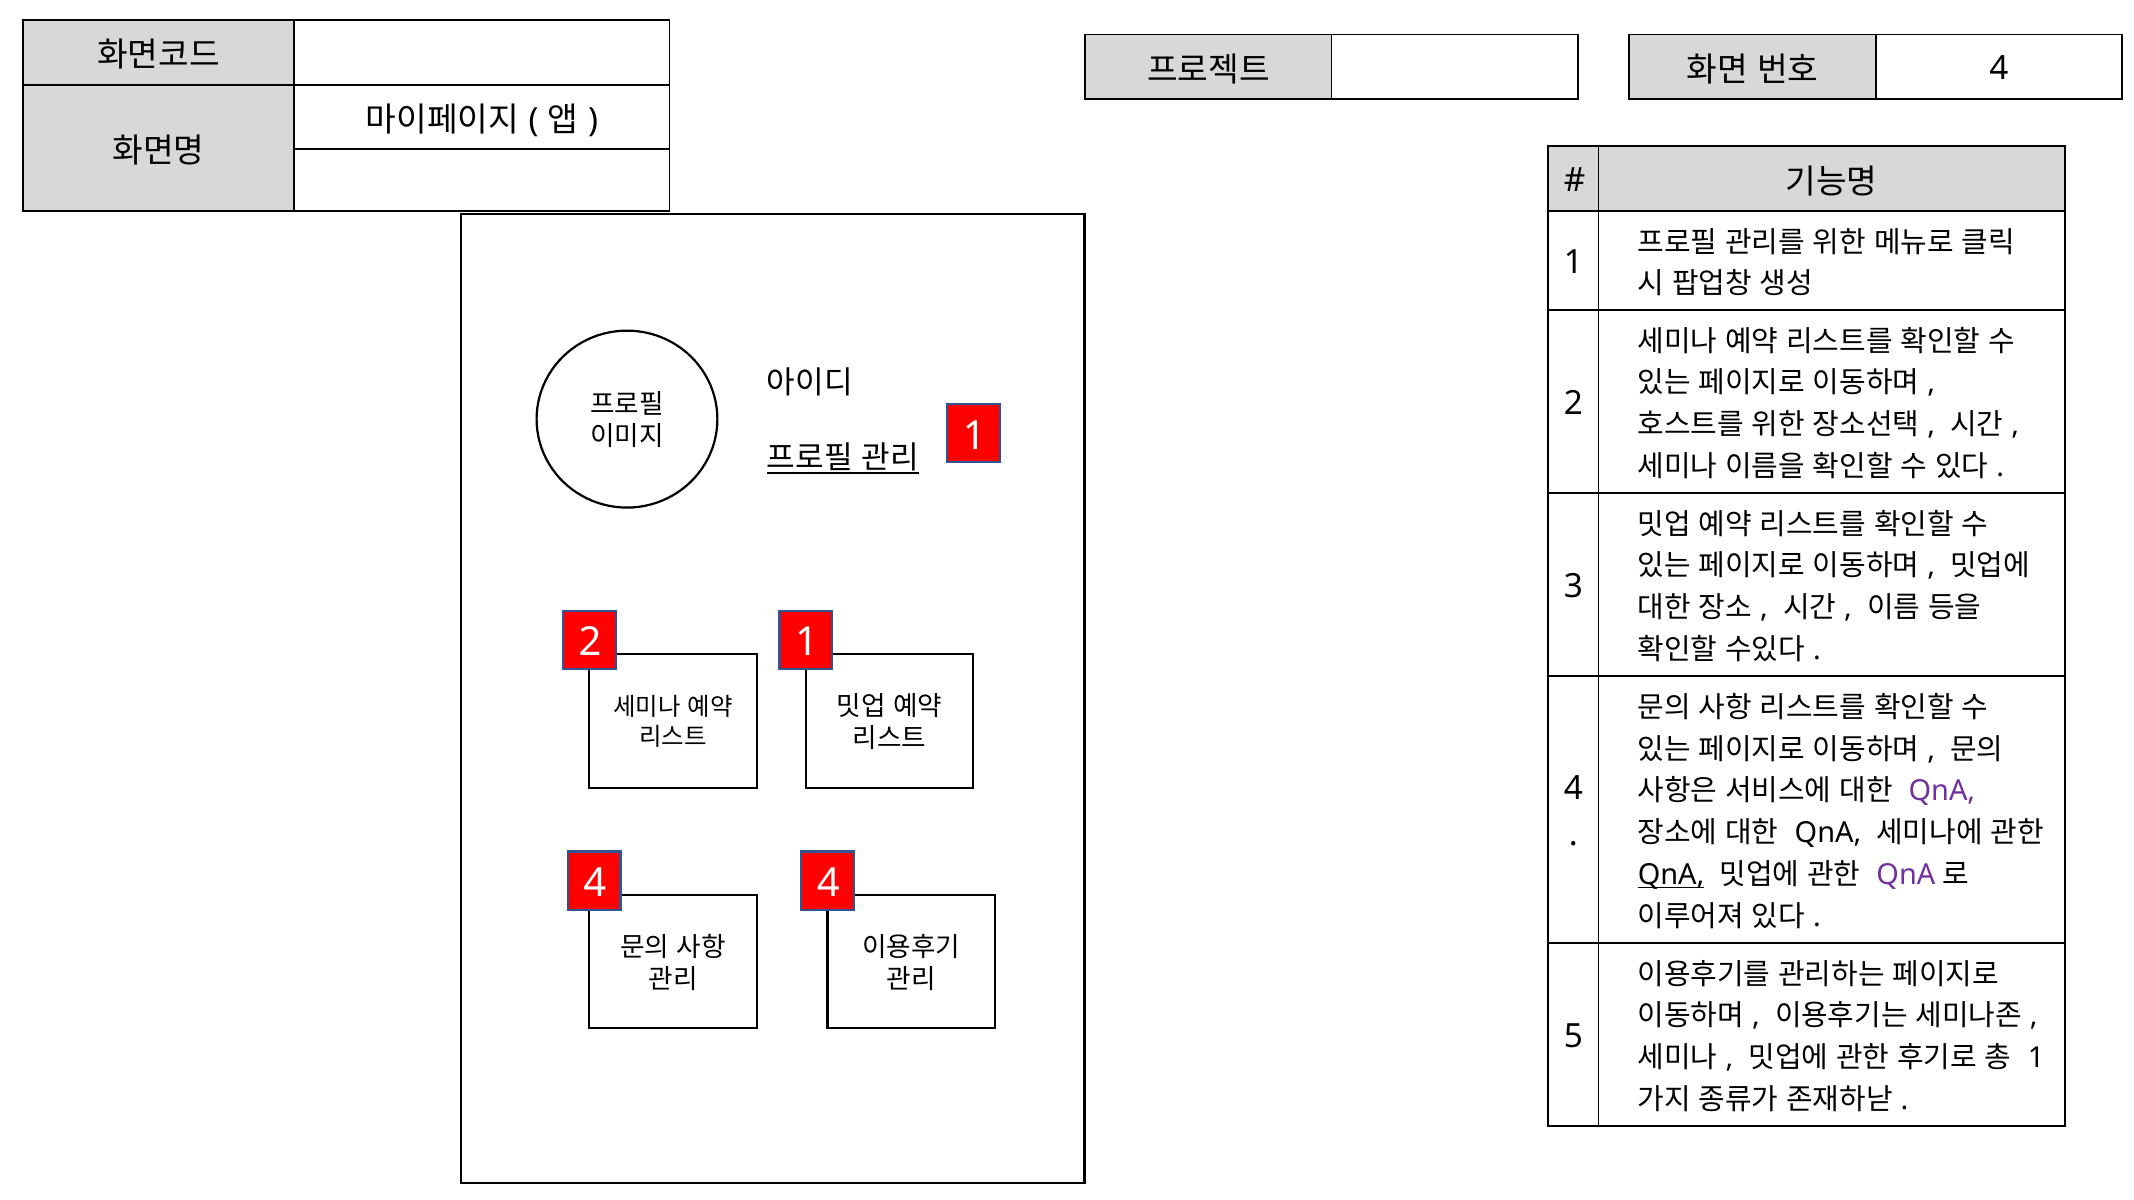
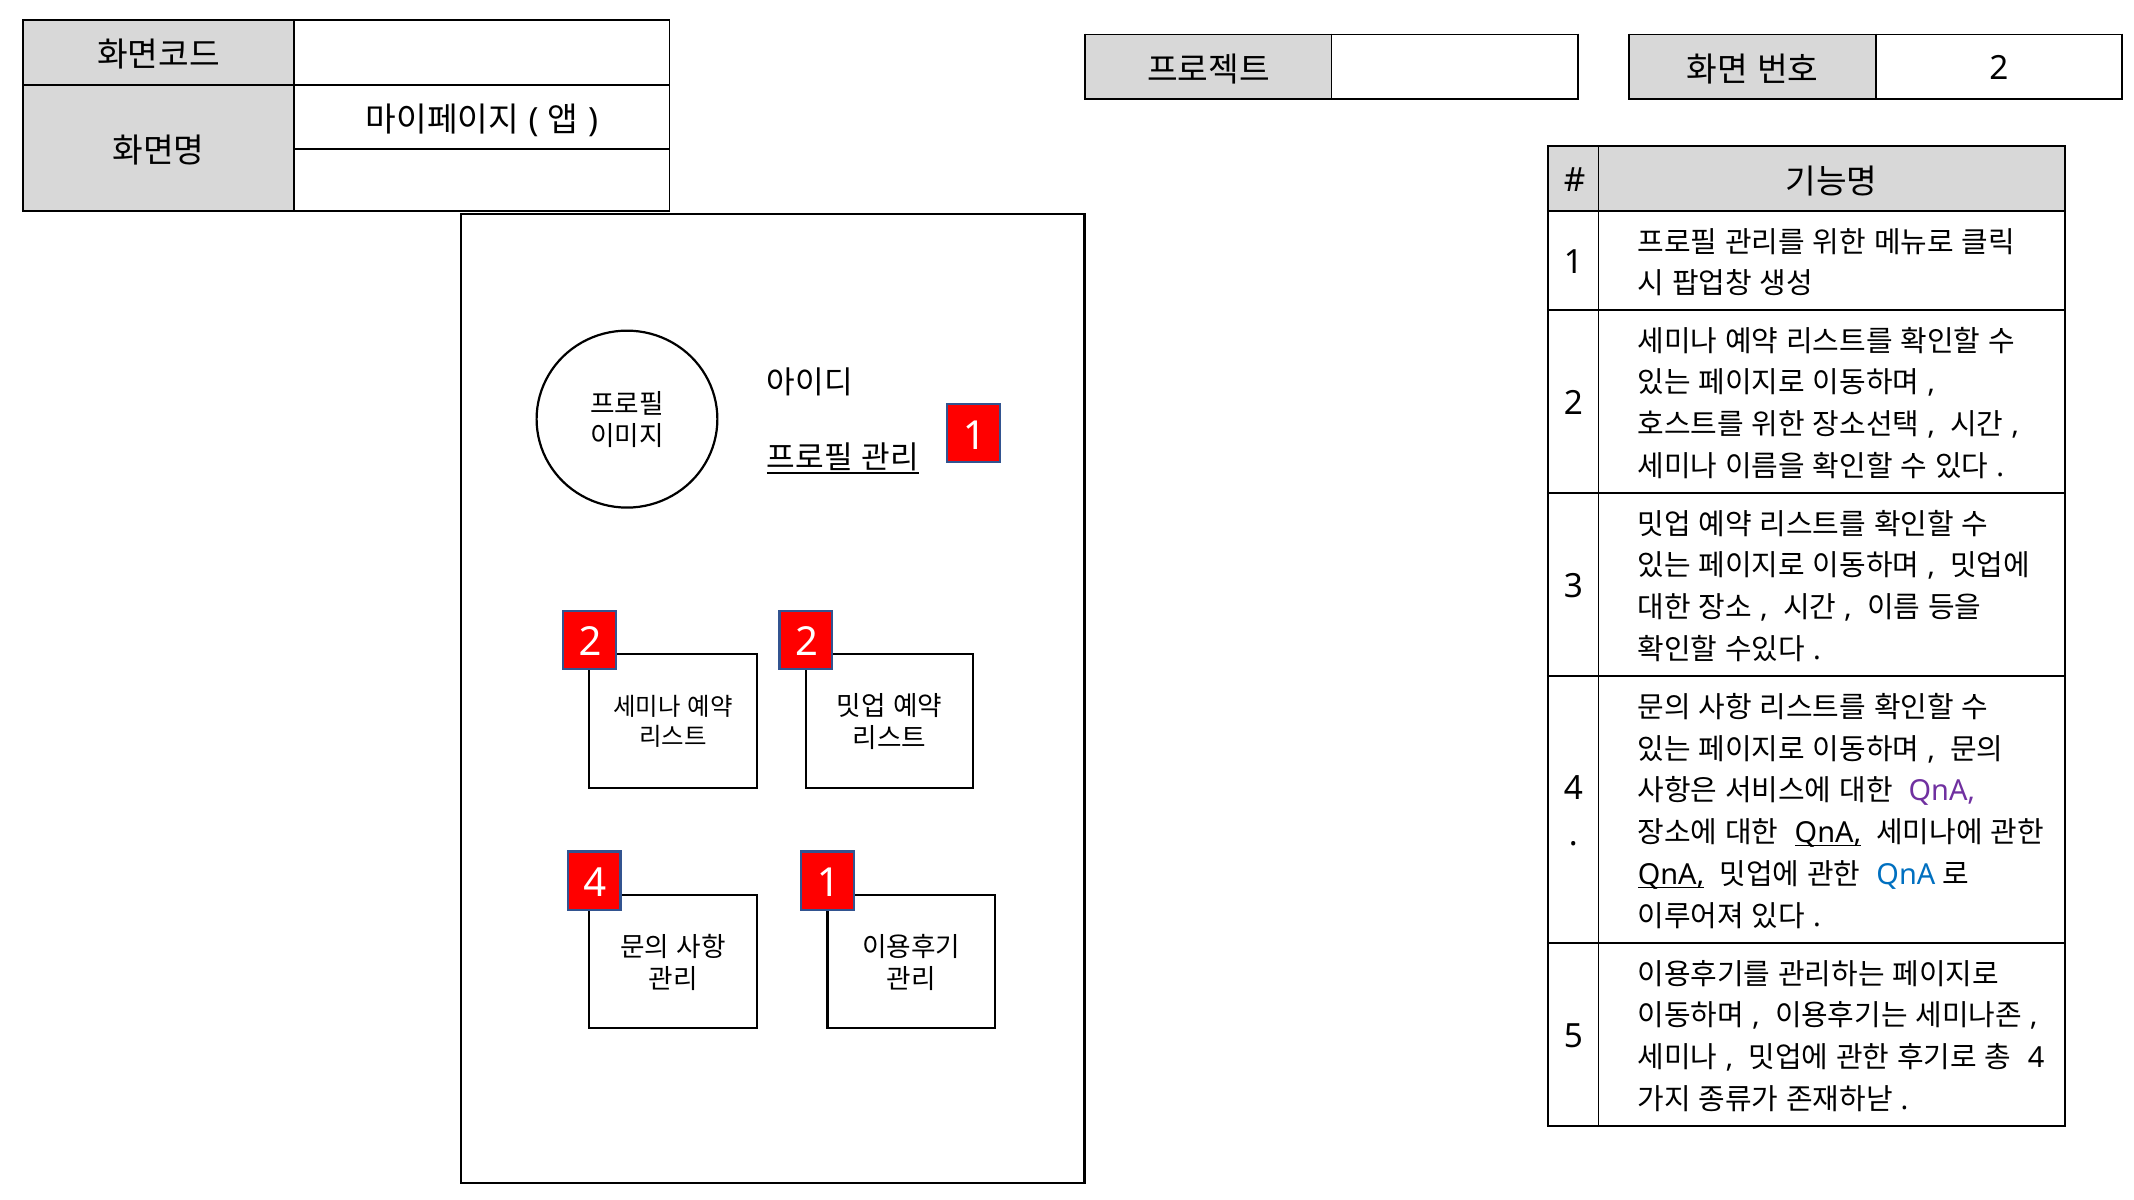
4 at (1999, 69): 4 -> 2
2 1: 1 -> 2
QnA at (1828, 833) underline: none -> present
QnA at (1906, 875) colour: purple -> blue
4 4: 4 -> 1
1 at (2036, 1058): 1 -> 4
